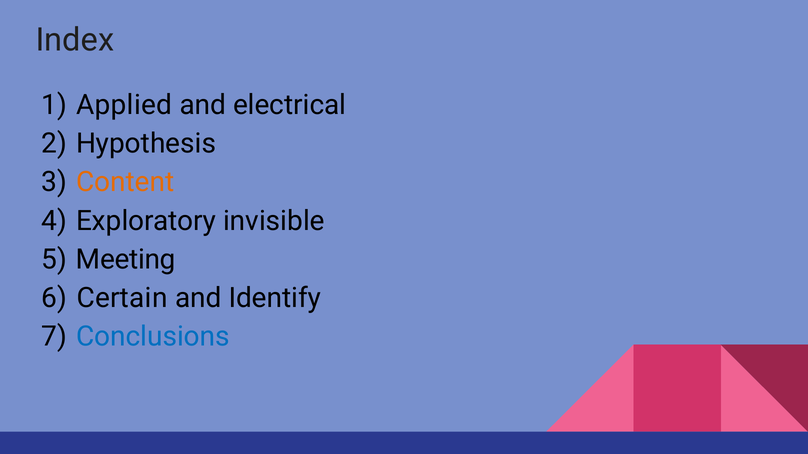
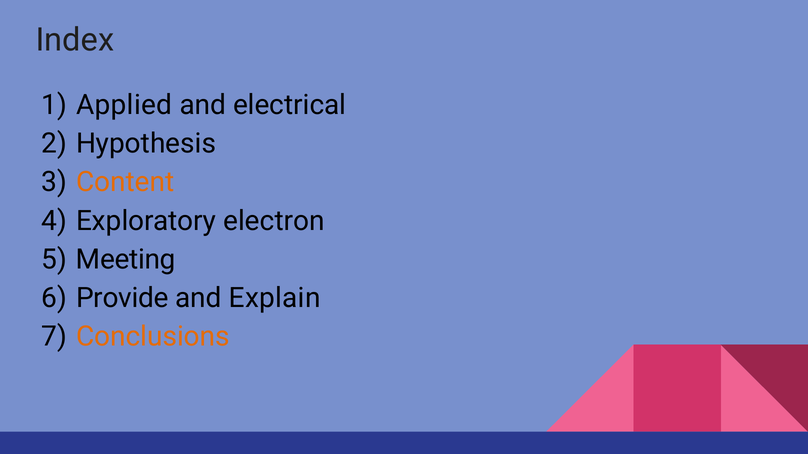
invisible: invisible -> electron
Certain: Certain -> Provide
Identify: Identify -> Explain
Conclusions colour: blue -> orange
